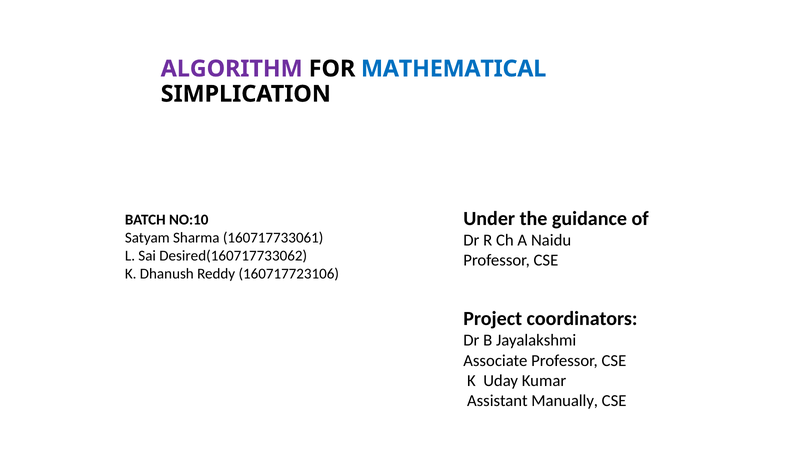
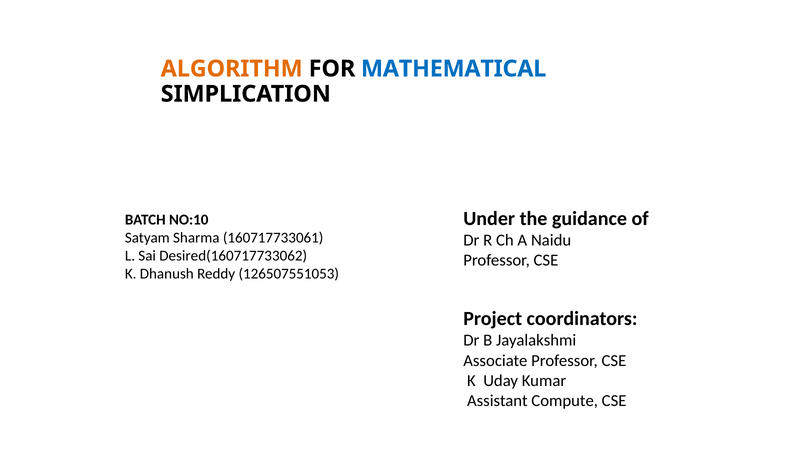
ALGORITHM colour: purple -> orange
160717723106: 160717723106 -> 126507551053
Manually: Manually -> Compute
